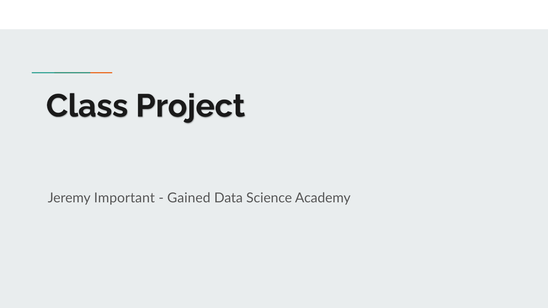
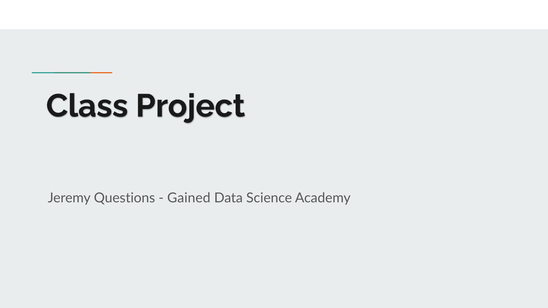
Important: Important -> Questions
